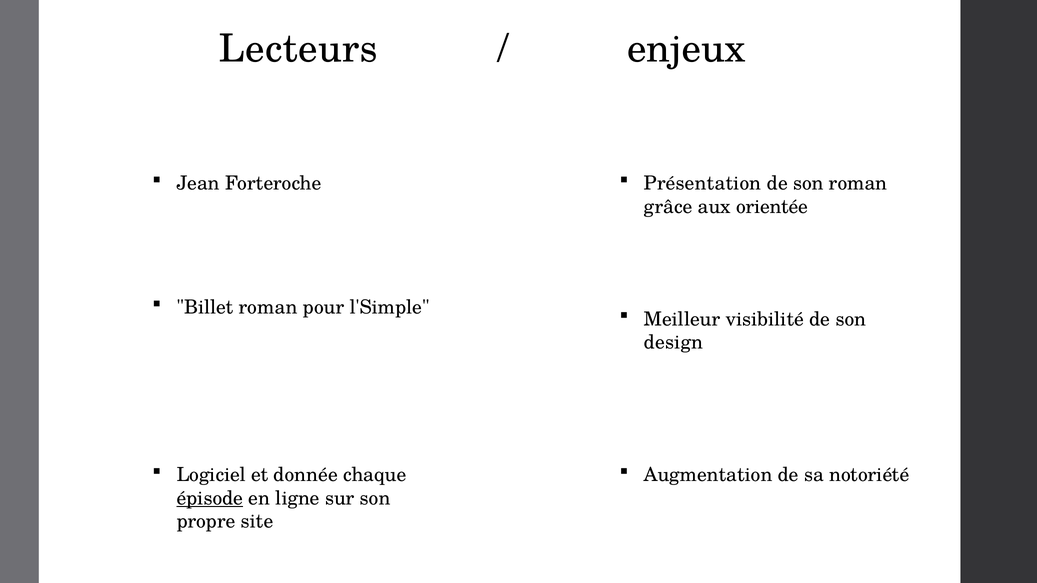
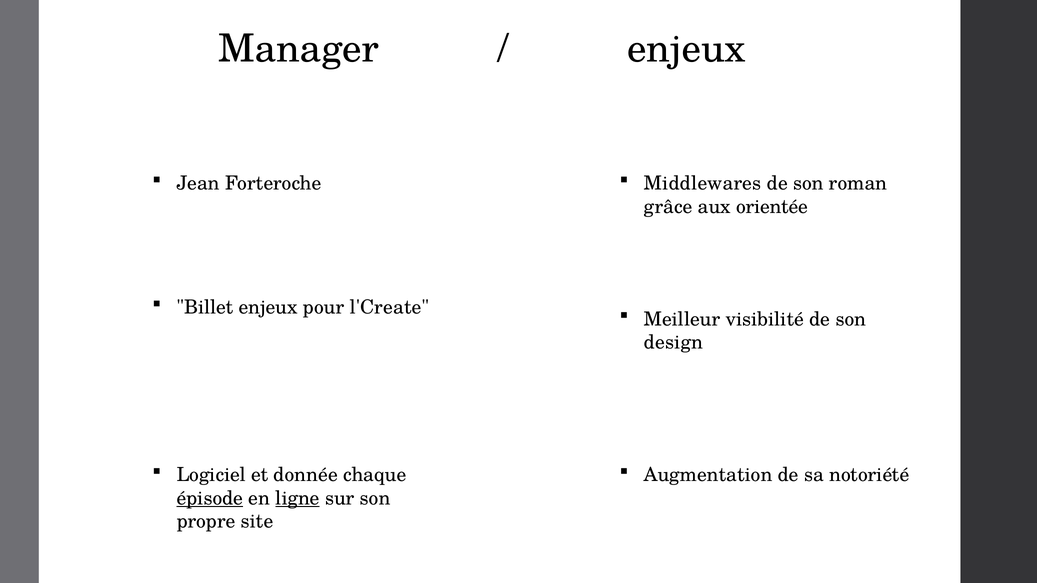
Lecteurs: Lecteurs -> Manager
Présentation: Présentation -> Middlewares
Billet roman: roman -> enjeux
l'Simple: l'Simple -> l'Create
ligne underline: none -> present
